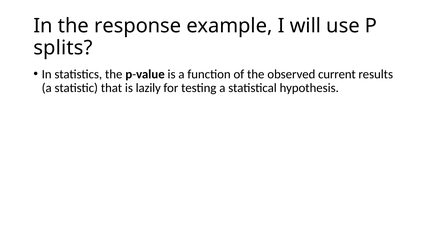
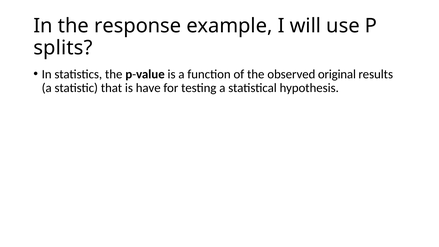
current: current -> original
lazily: lazily -> have
